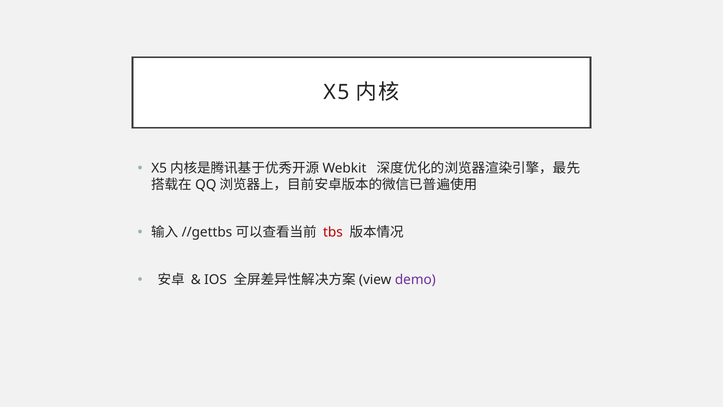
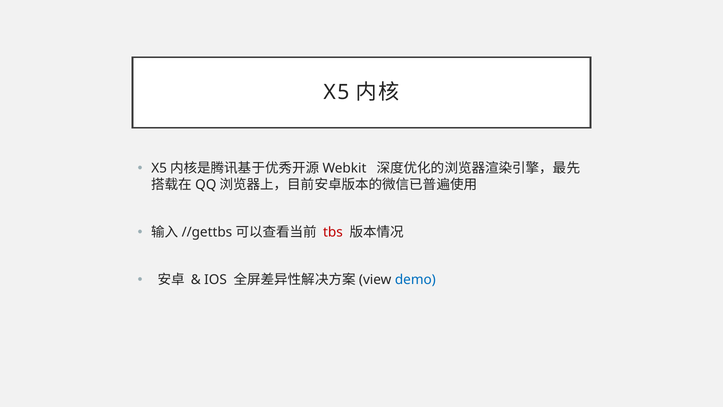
demo colour: purple -> blue
